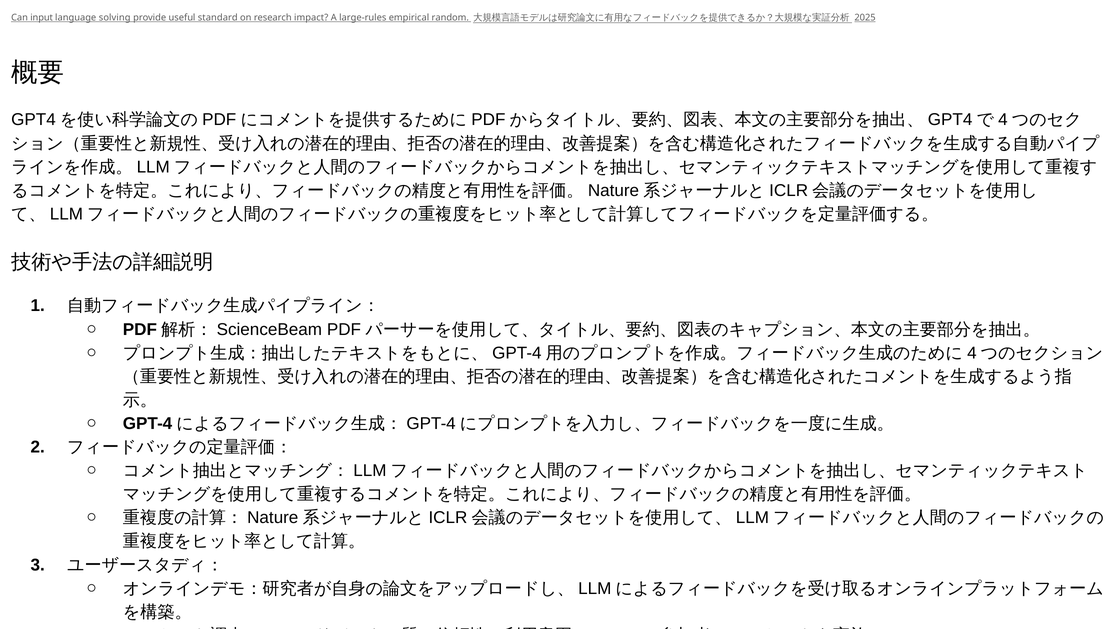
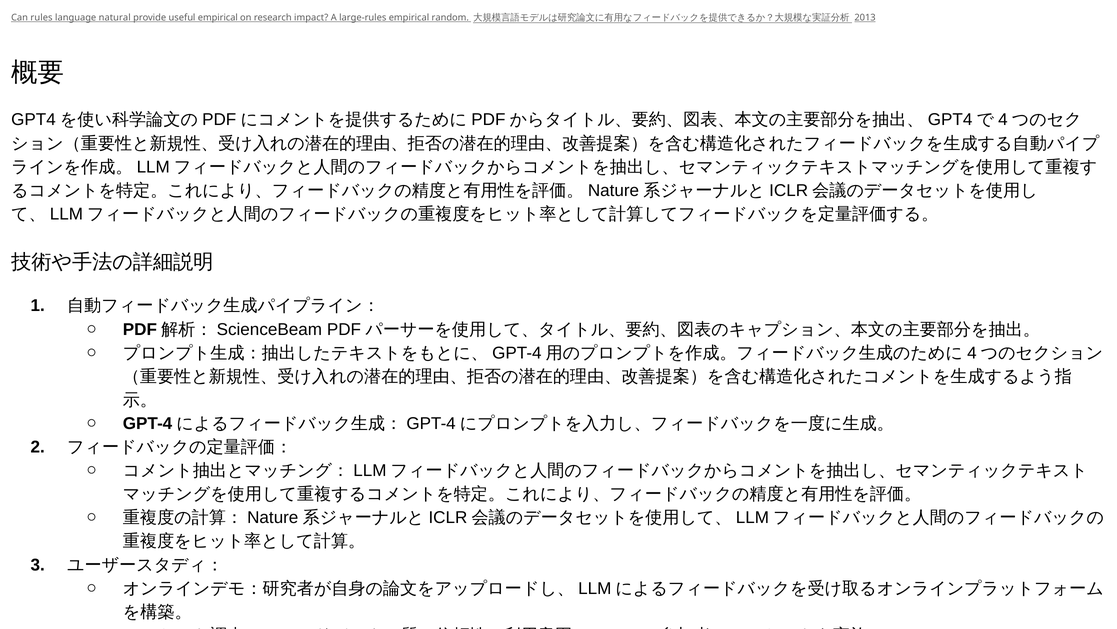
input: input -> rules
solving: solving -> natural
useful standard: standard -> empirical
2025: 2025 -> 2013
